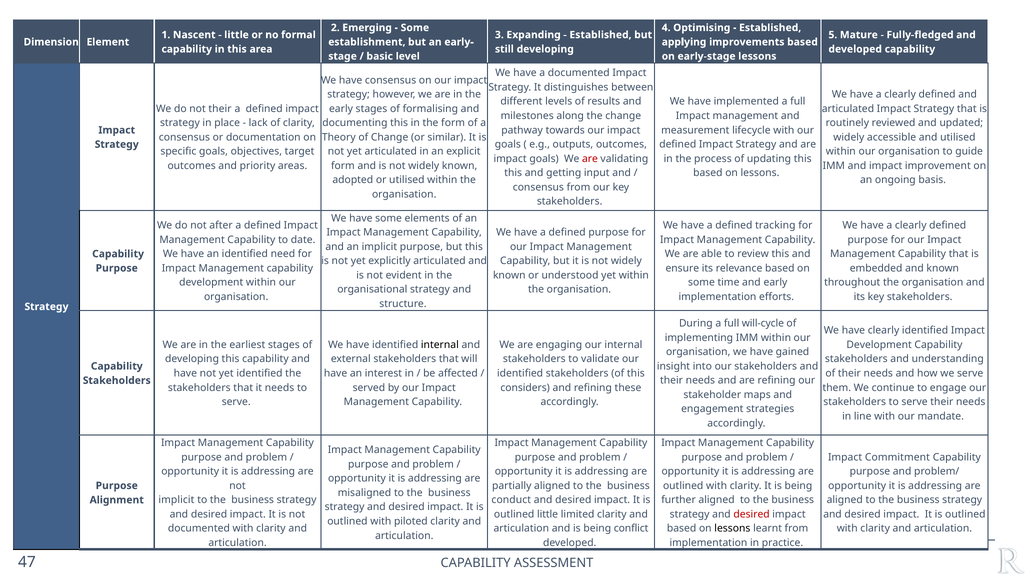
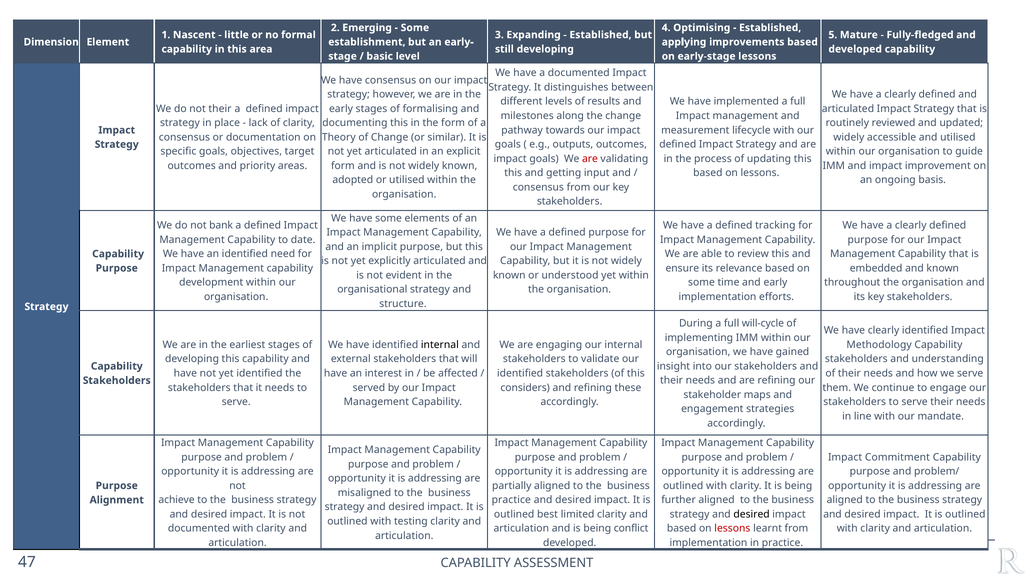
after: after -> bank
Development at (879, 345): Development -> Methodology
implicit at (176, 500): implicit -> achieve
conduct at (511, 500): conduct -> practice
outlined little: little -> best
desired at (752, 515) colour: red -> black
piloted: piloted -> testing
lessons at (732, 529) colour: black -> red
